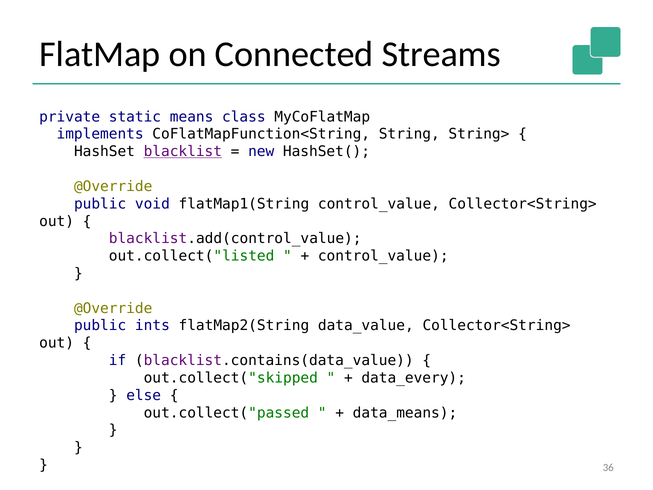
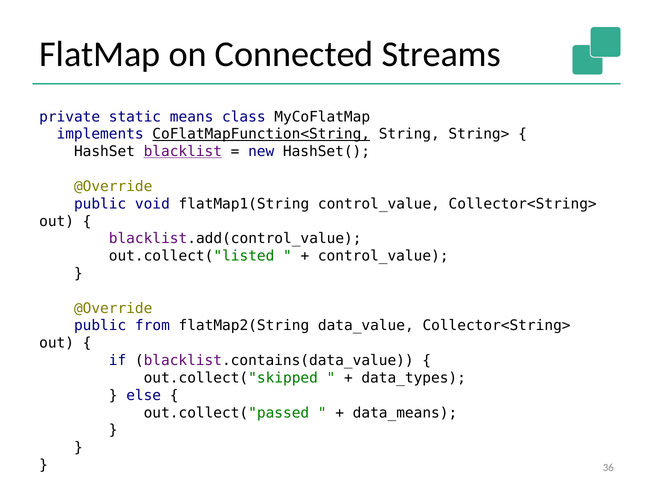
CoFlatMapFunction<String underline: none -> present
ints: ints -> from
data_every: data_every -> data_types
